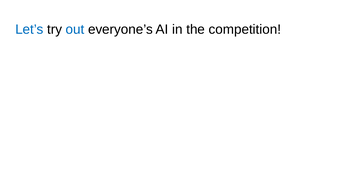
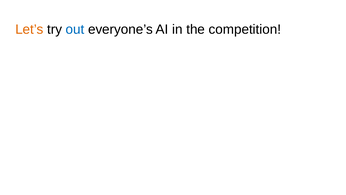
Let’s colour: blue -> orange
